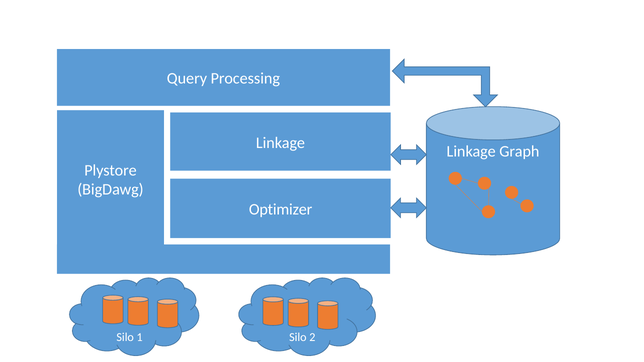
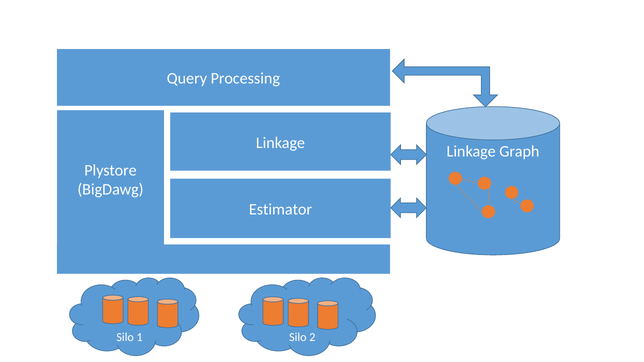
Optimizer: Optimizer -> Estimator
